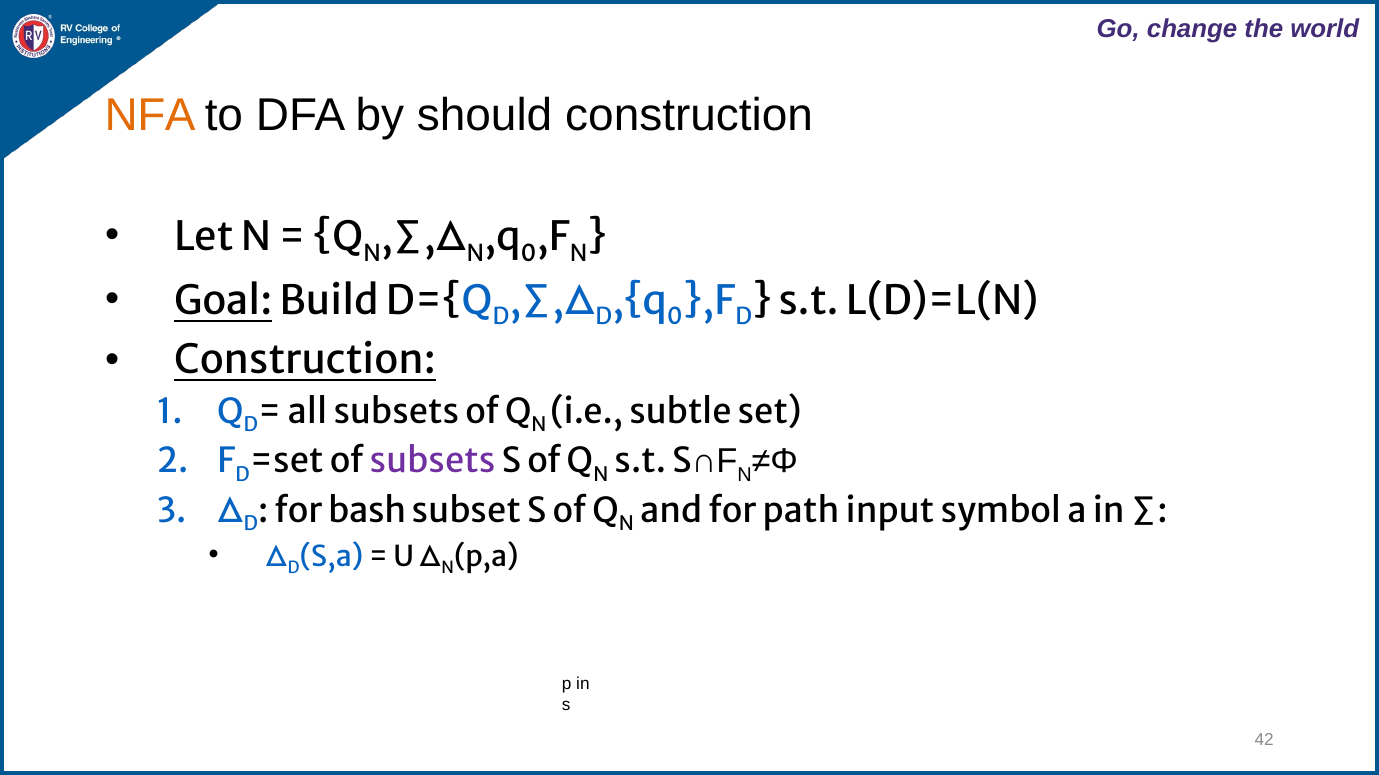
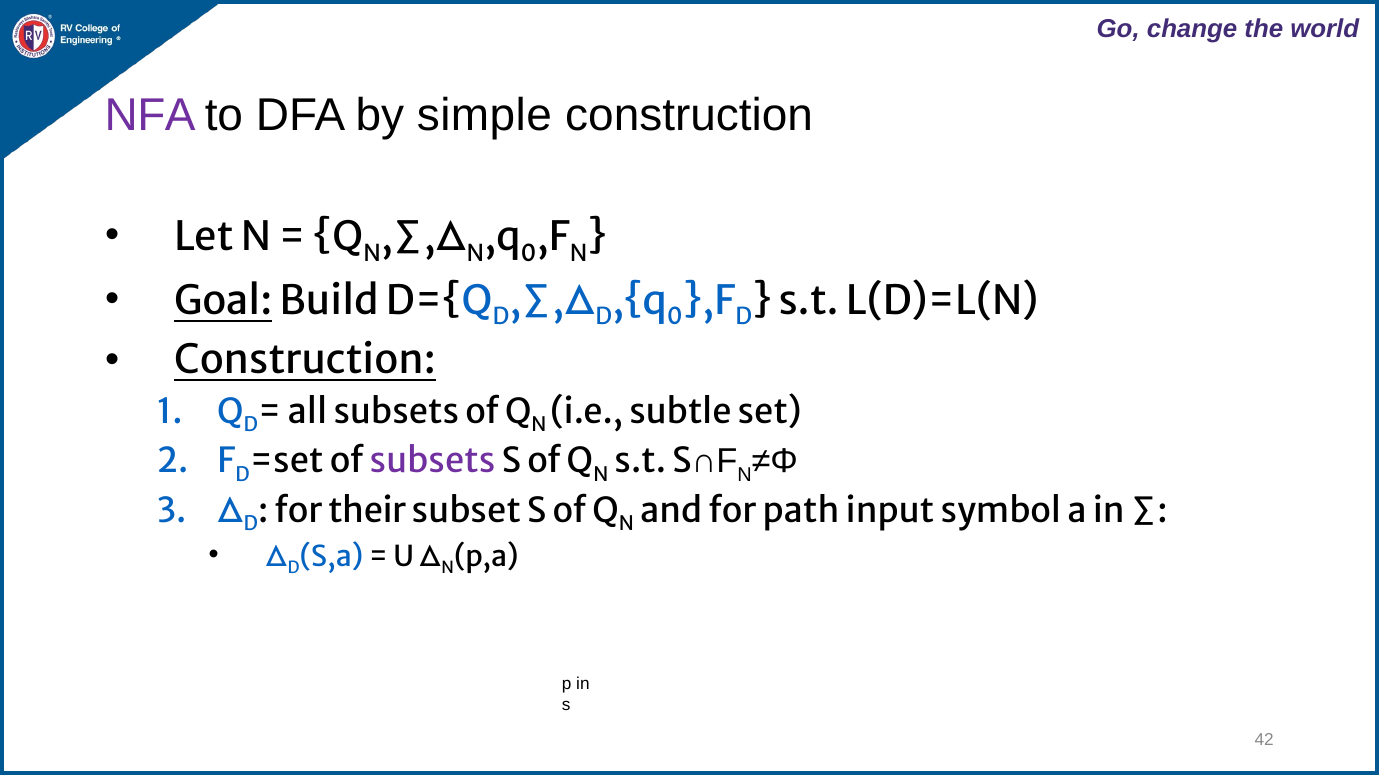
NFA colour: orange -> purple
should: should -> simple
bash: bash -> their
